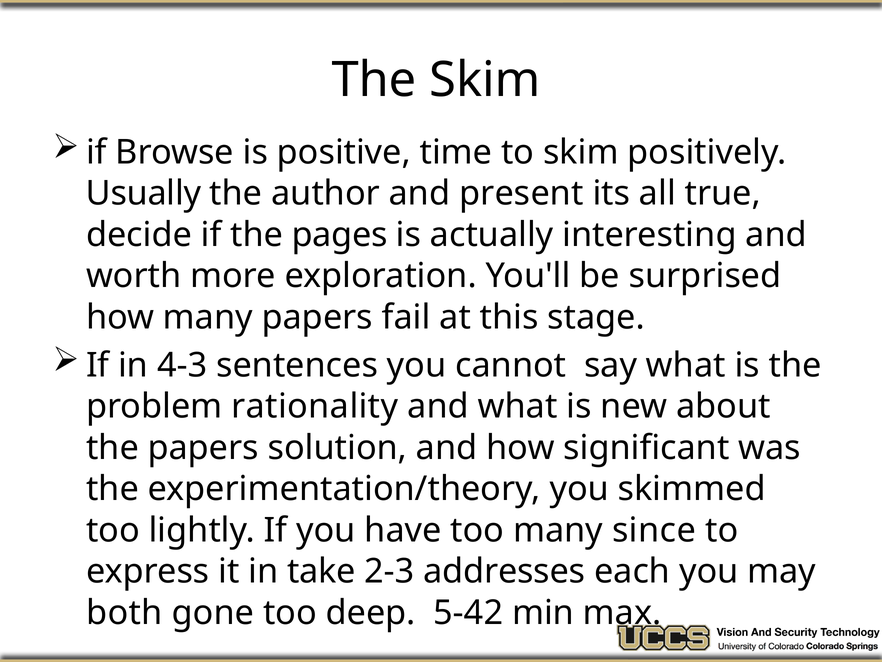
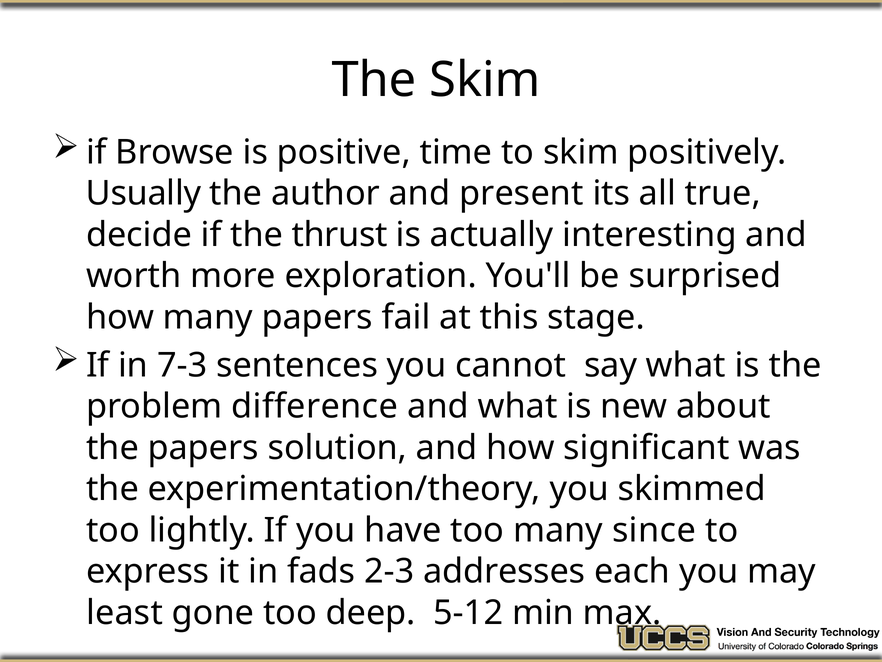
pages: pages -> thrust
4-3: 4-3 -> 7-3
rationality: rationality -> difference
take: take -> fads
both: both -> least
5-42: 5-42 -> 5-12
